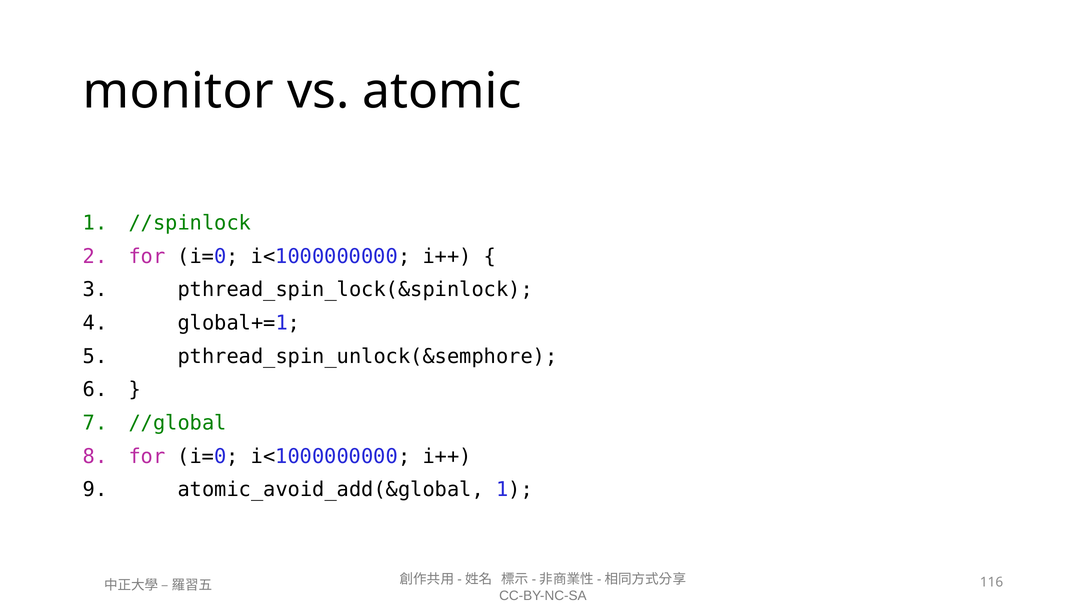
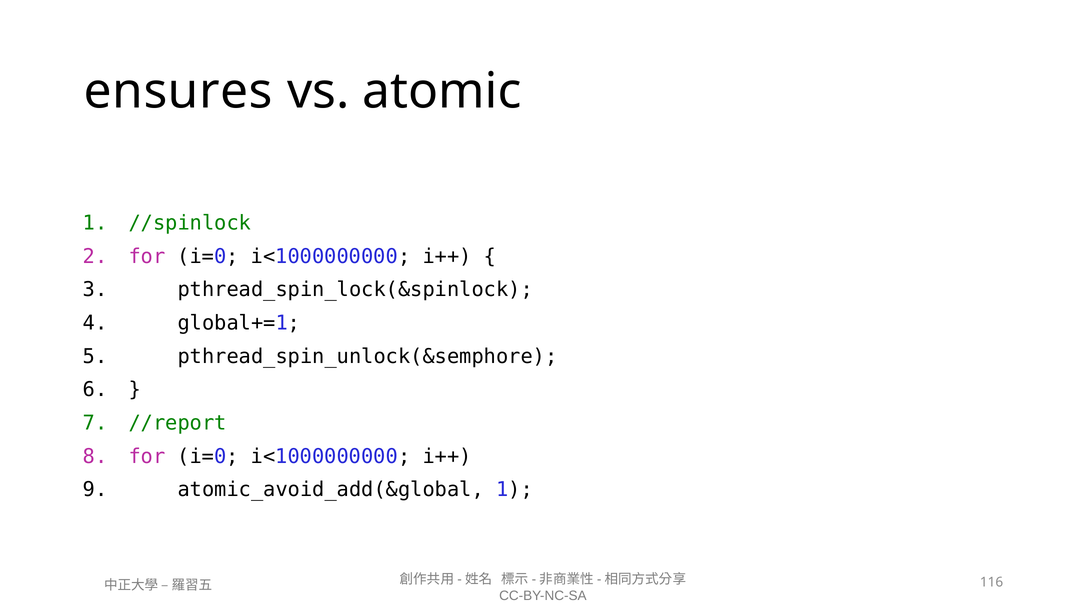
monitor: monitor -> ensures
//global: //global -> //report
